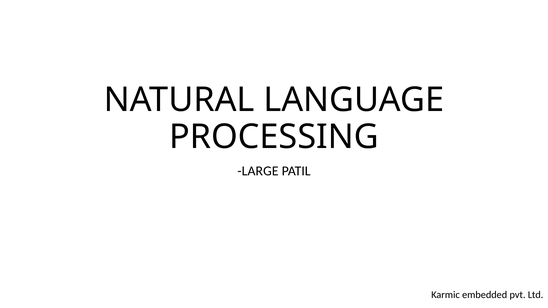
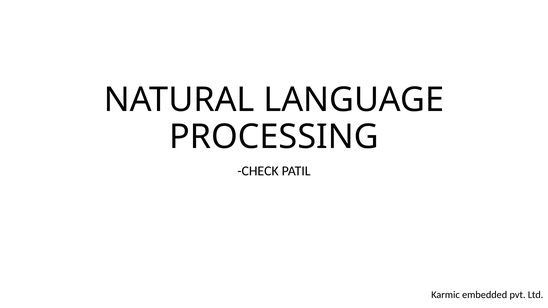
LARGE: LARGE -> CHECK
